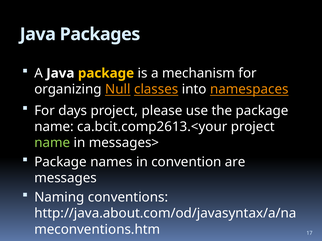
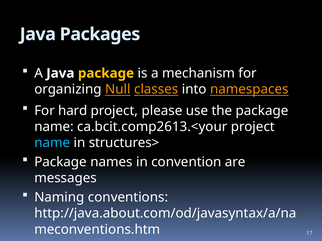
days: days -> hard
name at (52, 143) colour: light green -> light blue
messages>: messages> -> structures>
